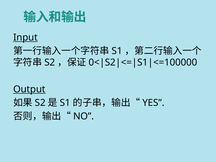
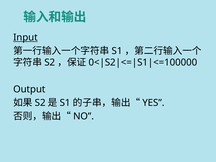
Output underline: present -> none
